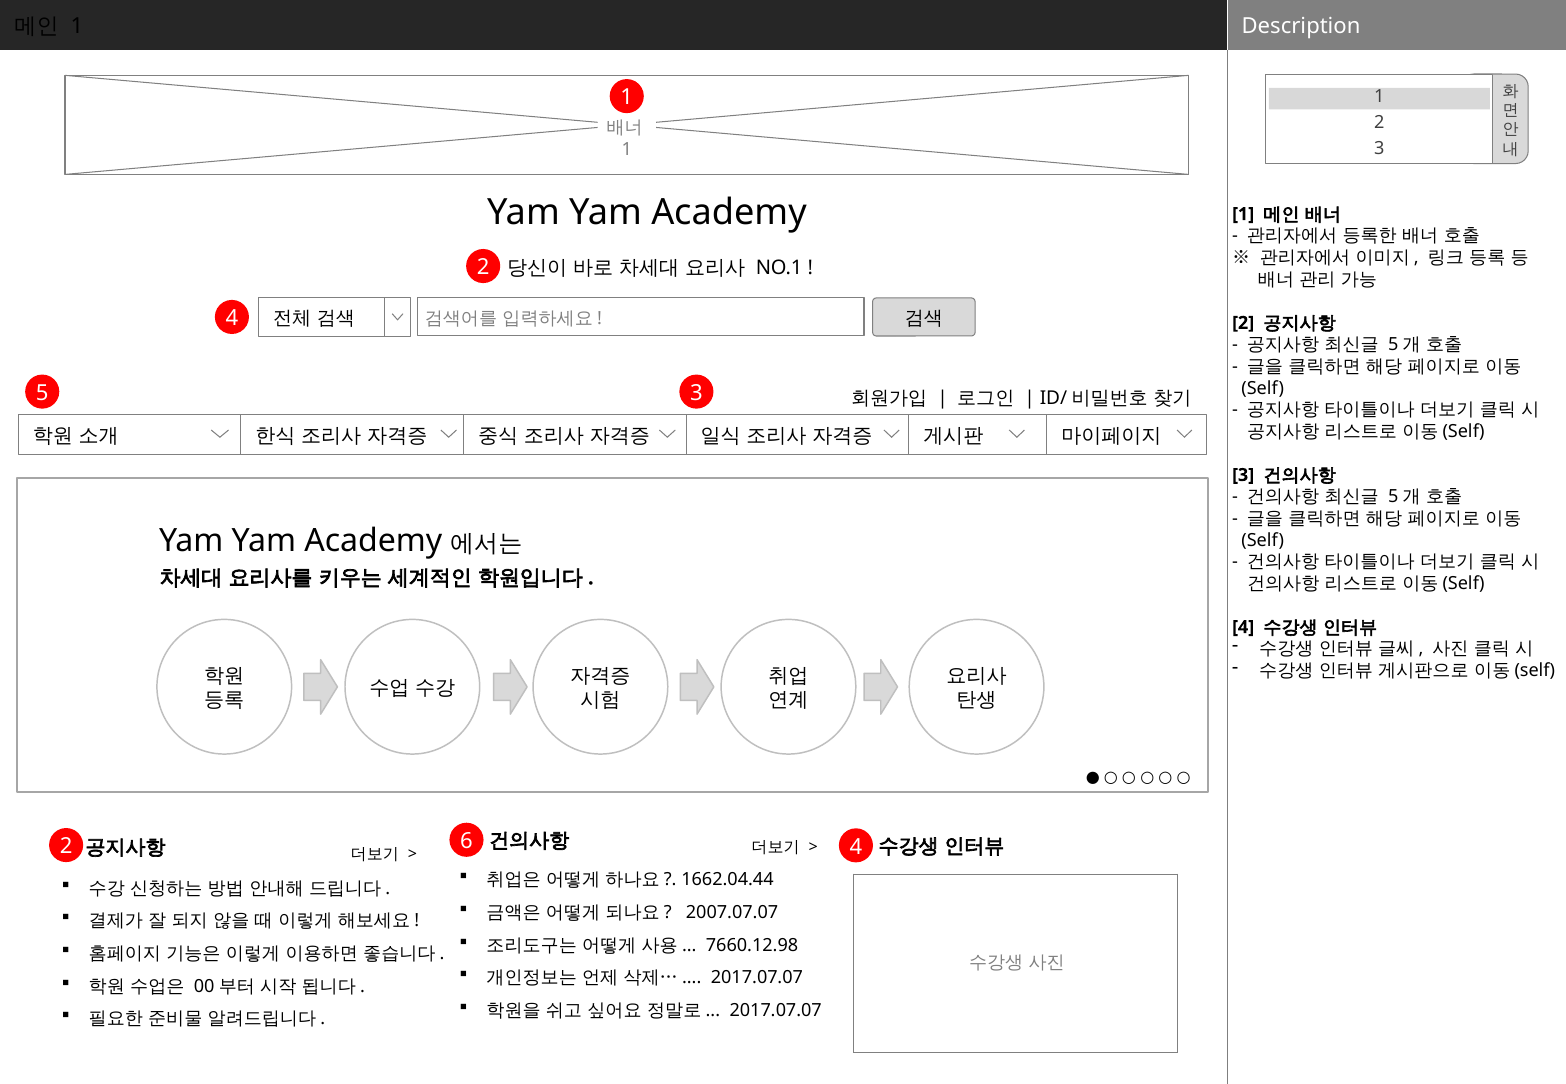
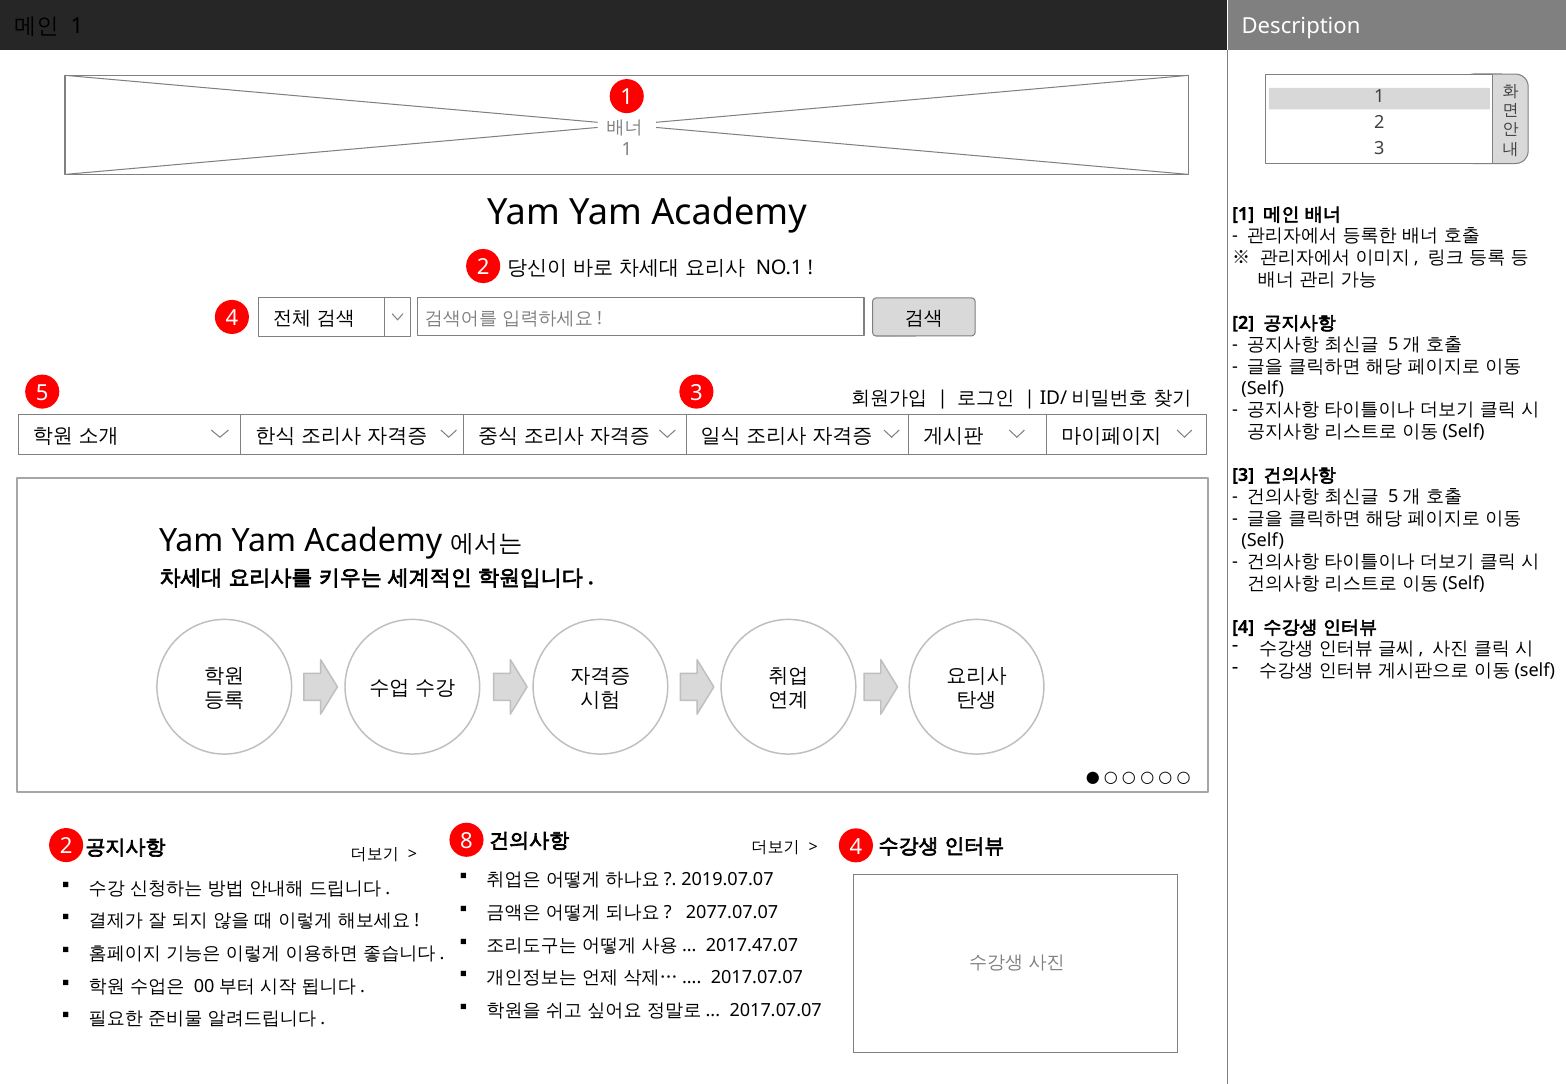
6: 6 -> 8
1662.04.44: 1662.04.44 -> 2019.07.07
2007.07.07: 2007.07.07 -> 2077.07.07
7660.12.98: 7660.12.98 -> 2017.47.07
